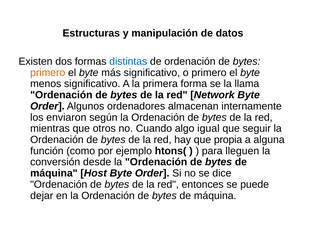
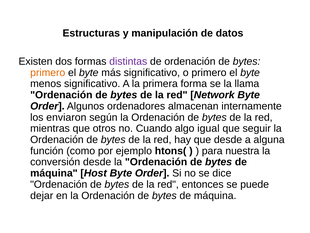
distintas colour: blue -> purple
que propia: propia -> desde
lleguen: lleguen -> nuestra
